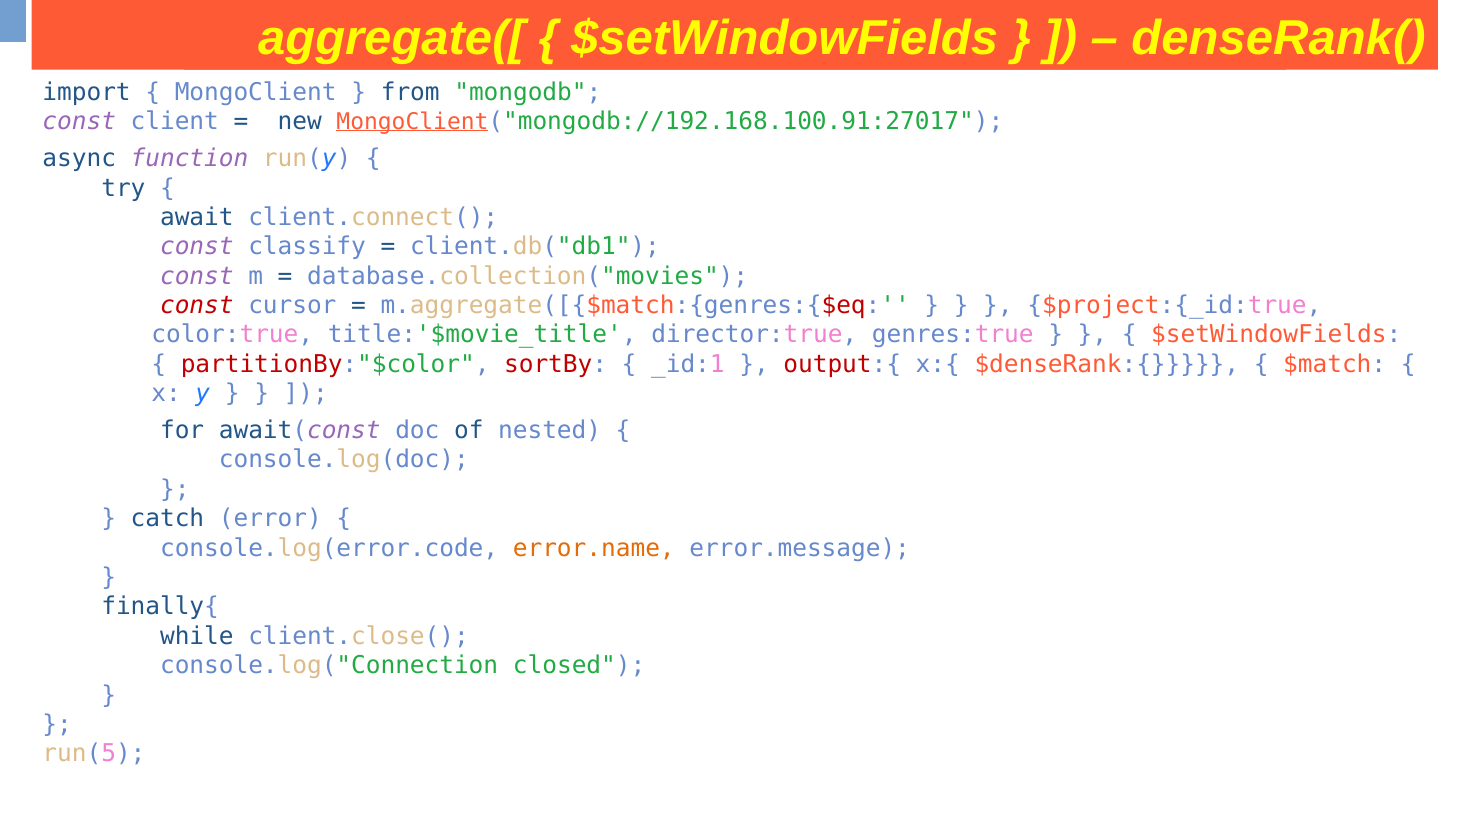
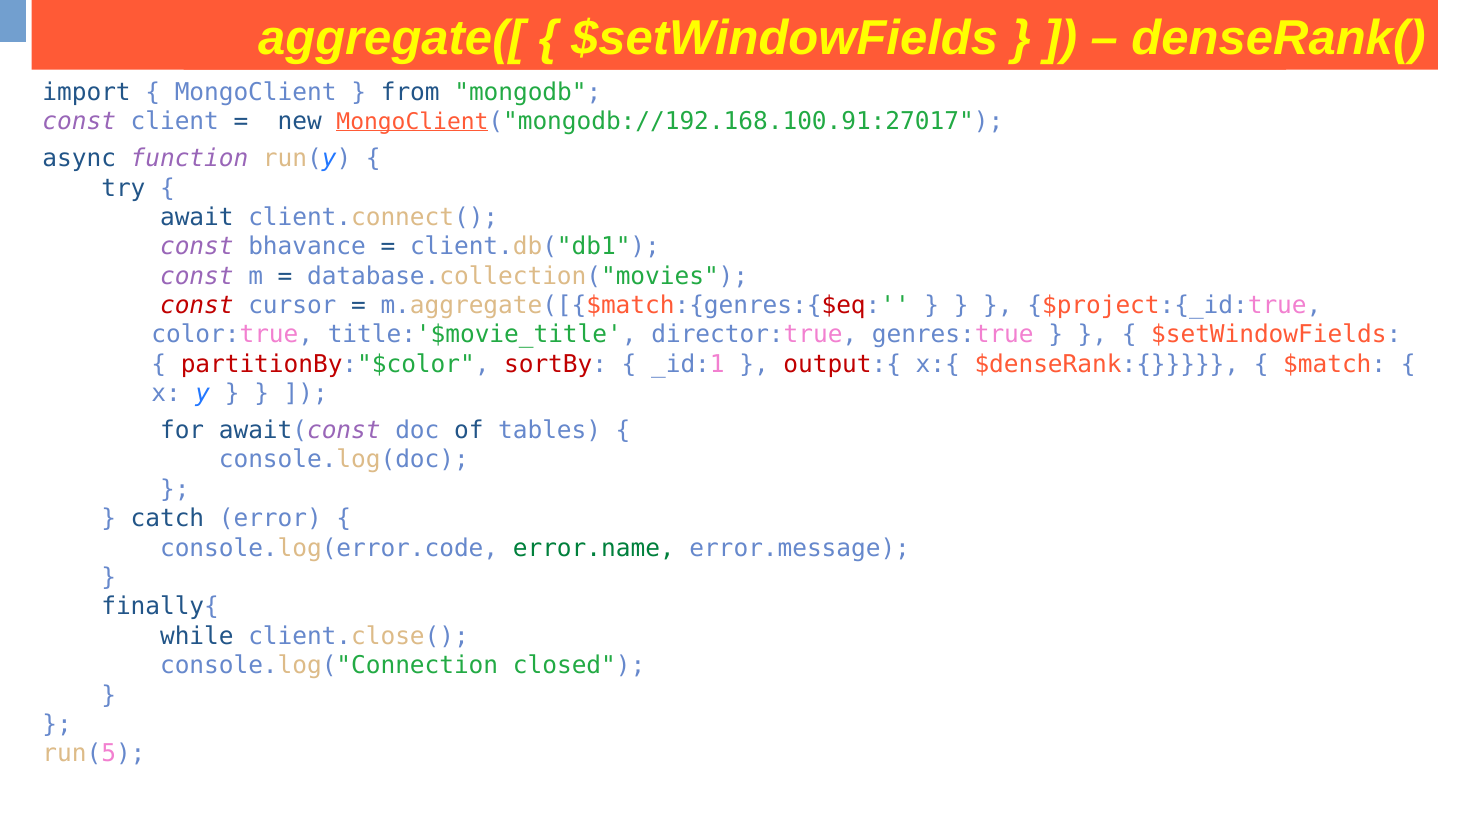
classify: classify -> bhavance
nested: nested -> tables
error.name colour: orange -> green
